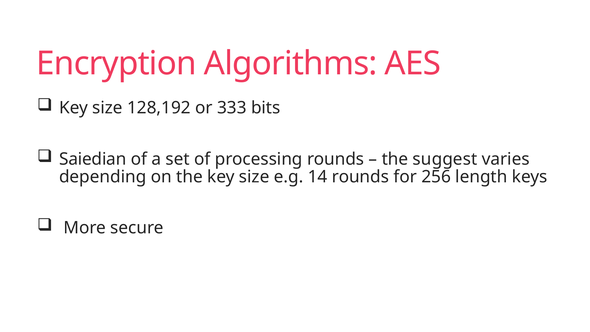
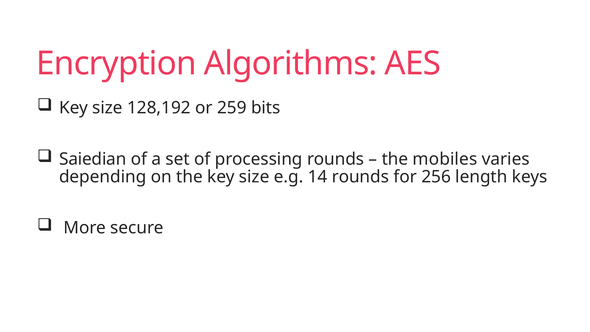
333: 333 -> 259
suggest: suggest -> mobiles
